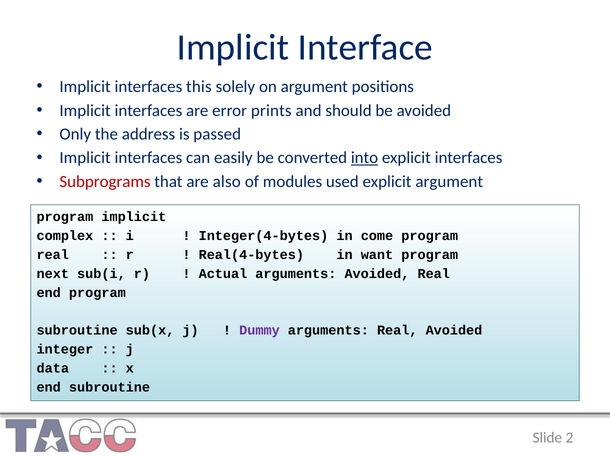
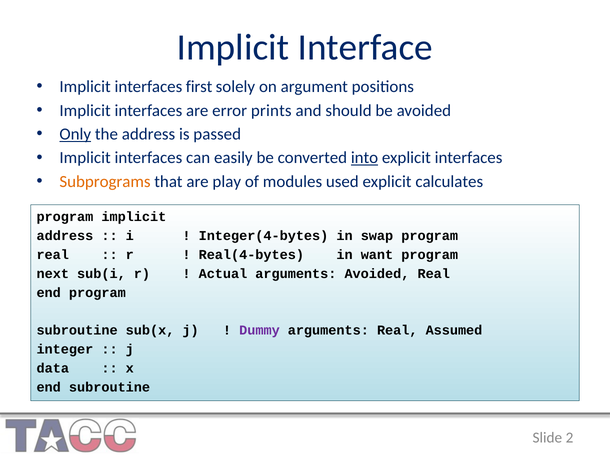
this: this -> first
Only underline: none -> present
Subprograms colour: red -> orange
also: also -> play
explicit argument: argument -> calculates
complex at (65, 236): complex -> address
come: come -> swap
Real Avoided: Avoided -> Assumed
